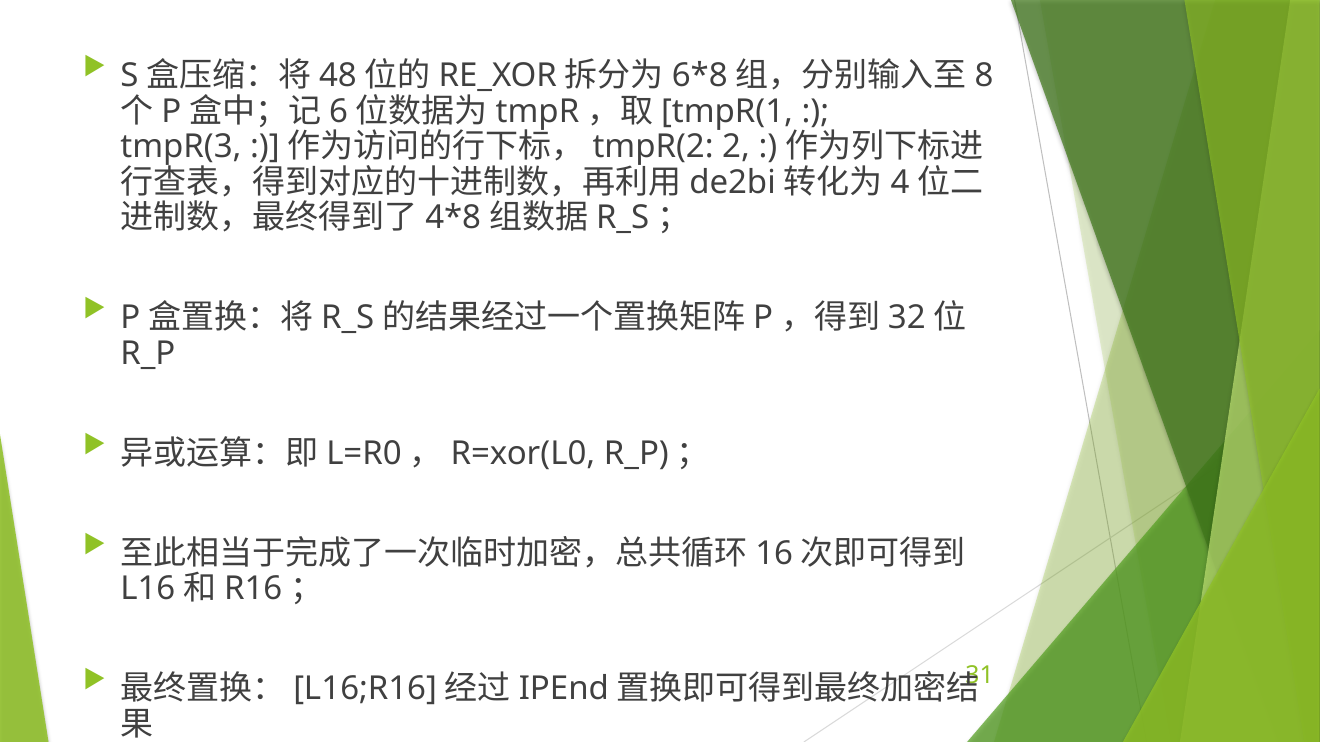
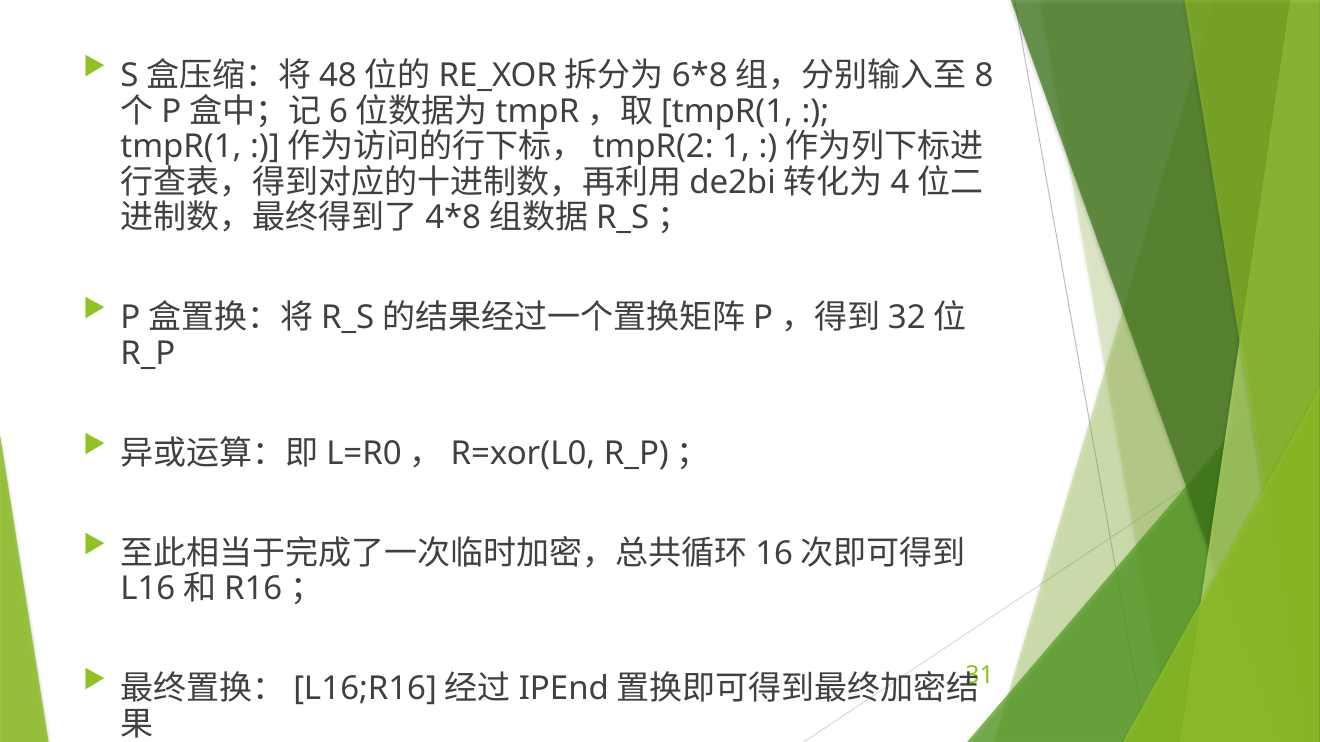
tmpR(3 at (181, 147): tmpR(3 -> tmpR(1
2: 2 -> 1
